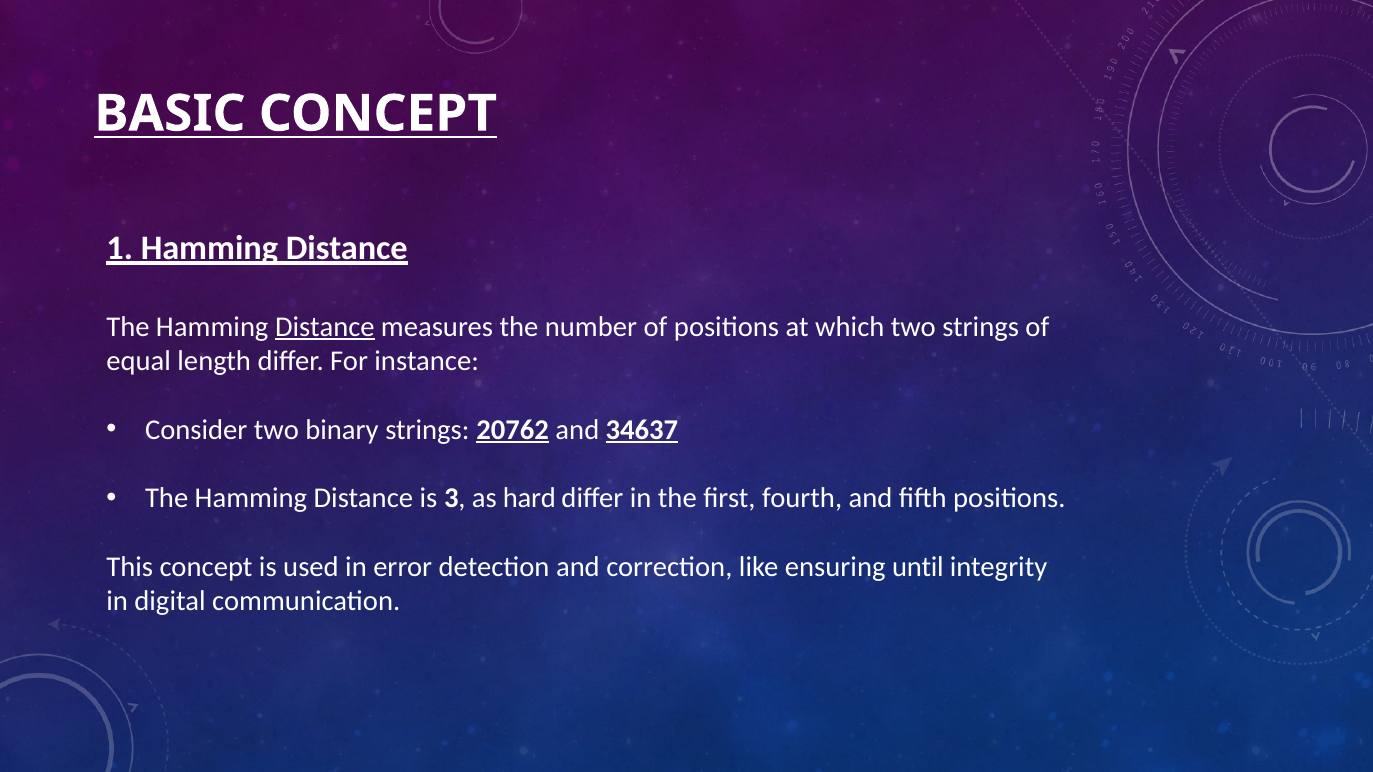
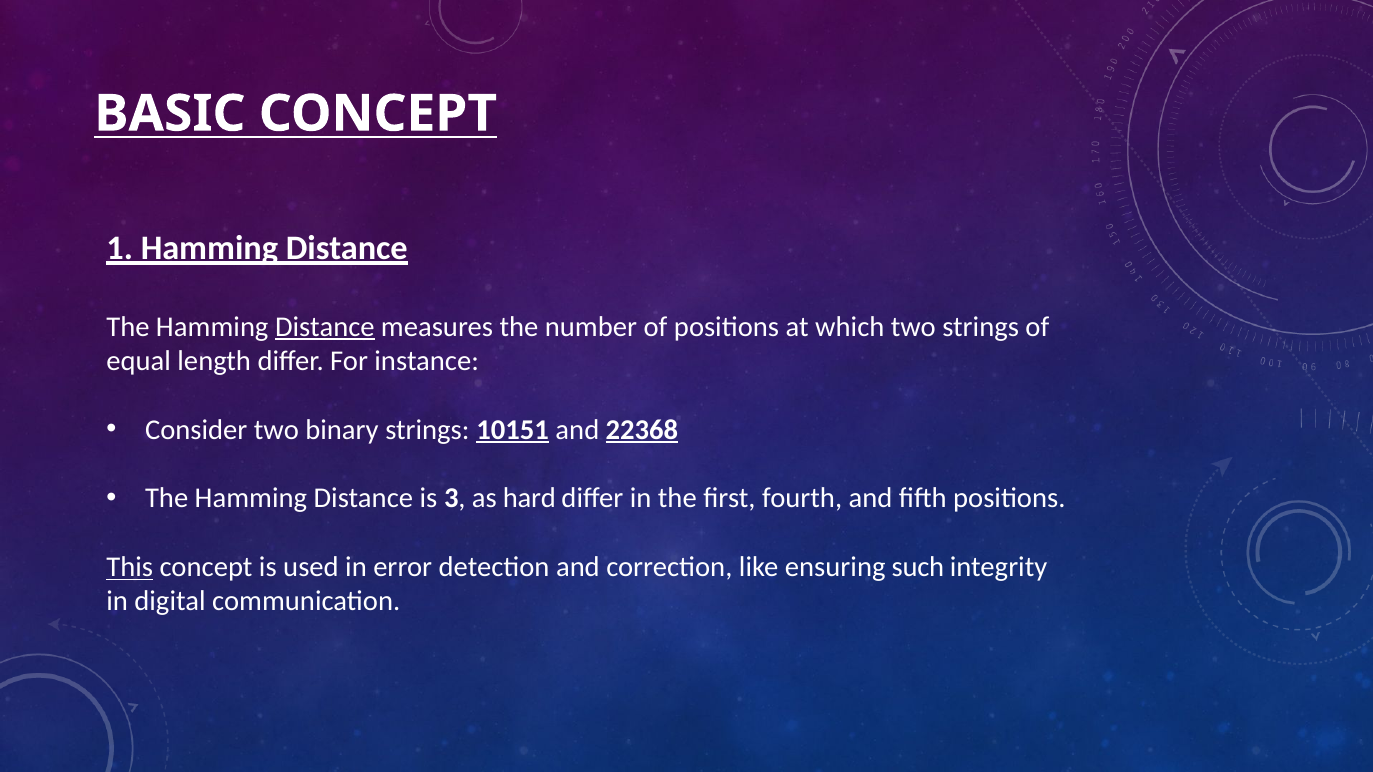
20762: 20762 -> 10151
34637: 34637 -> 22368
This underline: none -> present
until: until -> such
